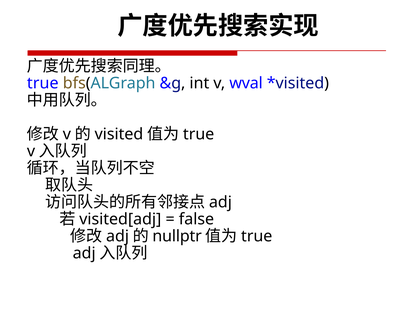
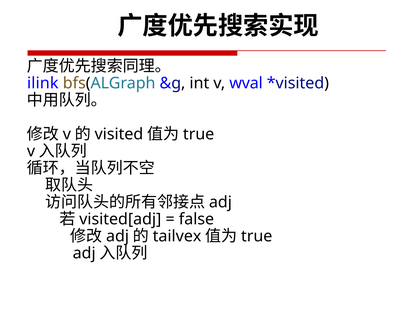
true at (43, 83): true -> ilink
nullptr: nullptr -> tailvex
